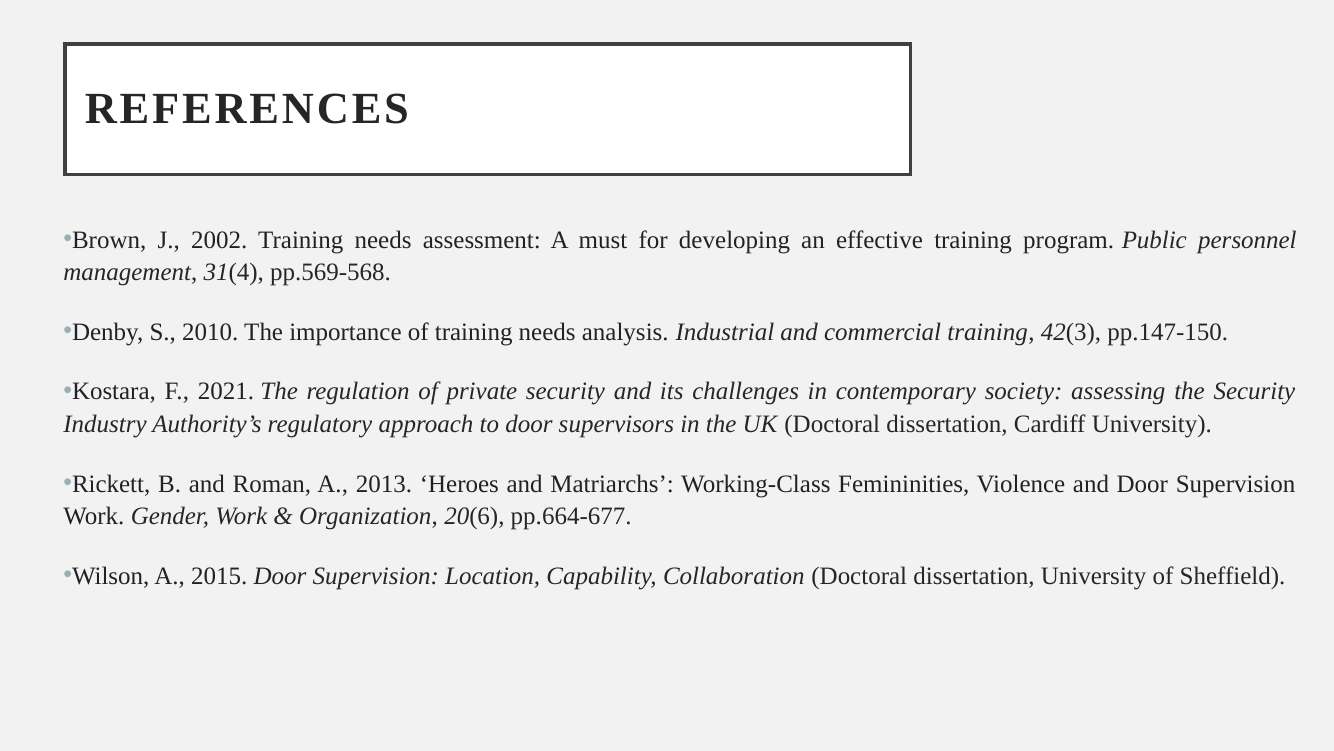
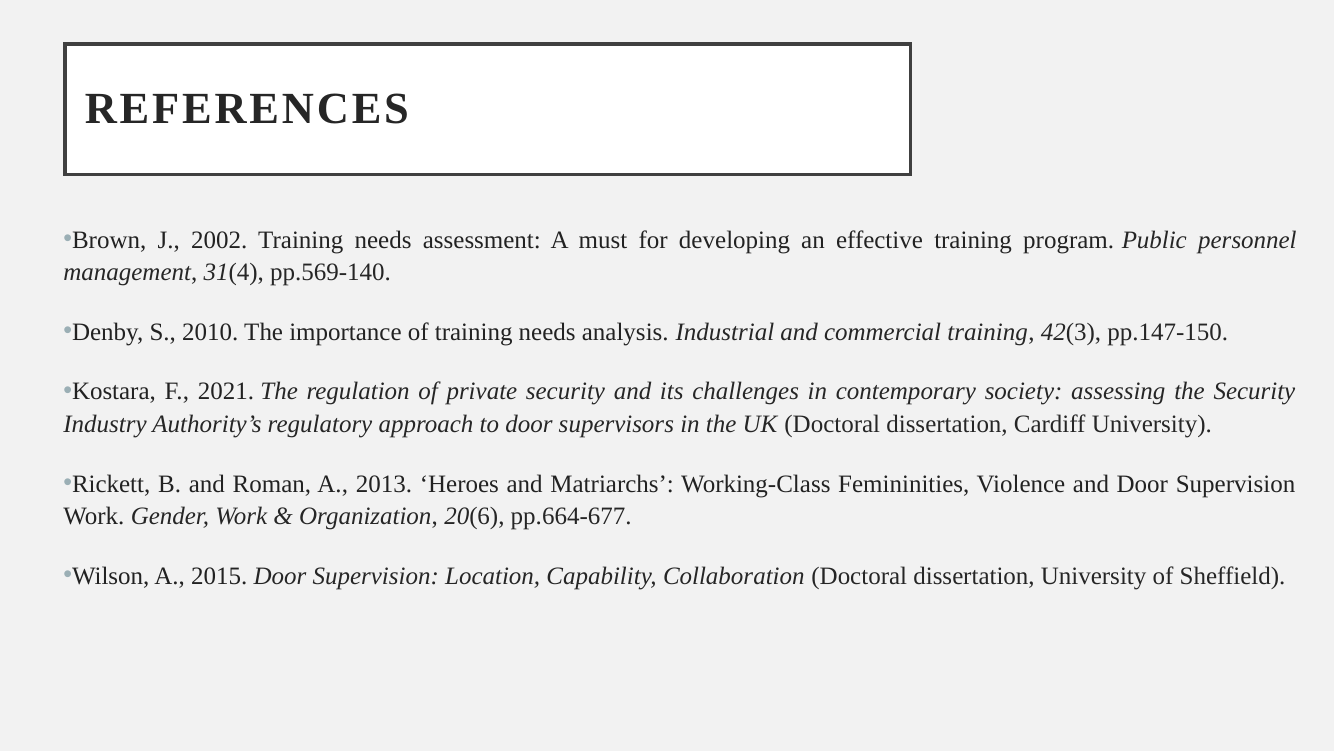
pp.569-568: pp.569-568 -> pp.569-140
